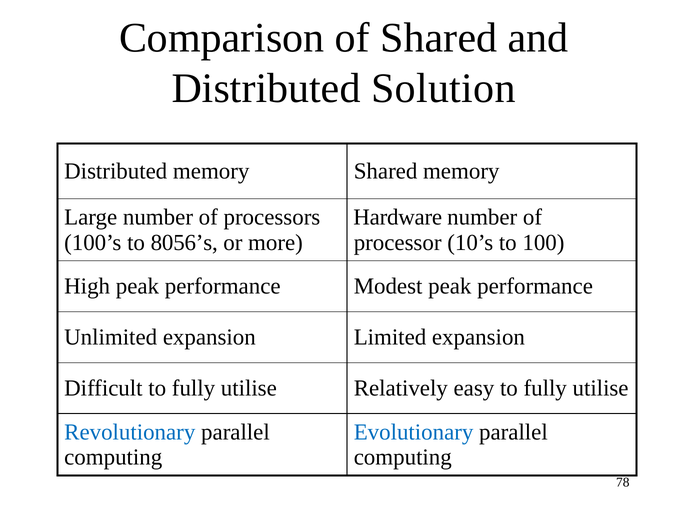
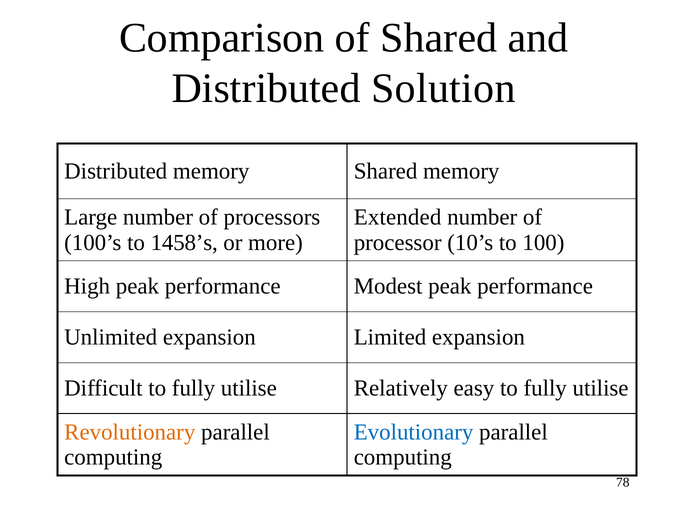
Hardware: Hardware -> Extended
8056’s: 8056’s -> 1458’s
Revolutionary colour: blue -> orange
